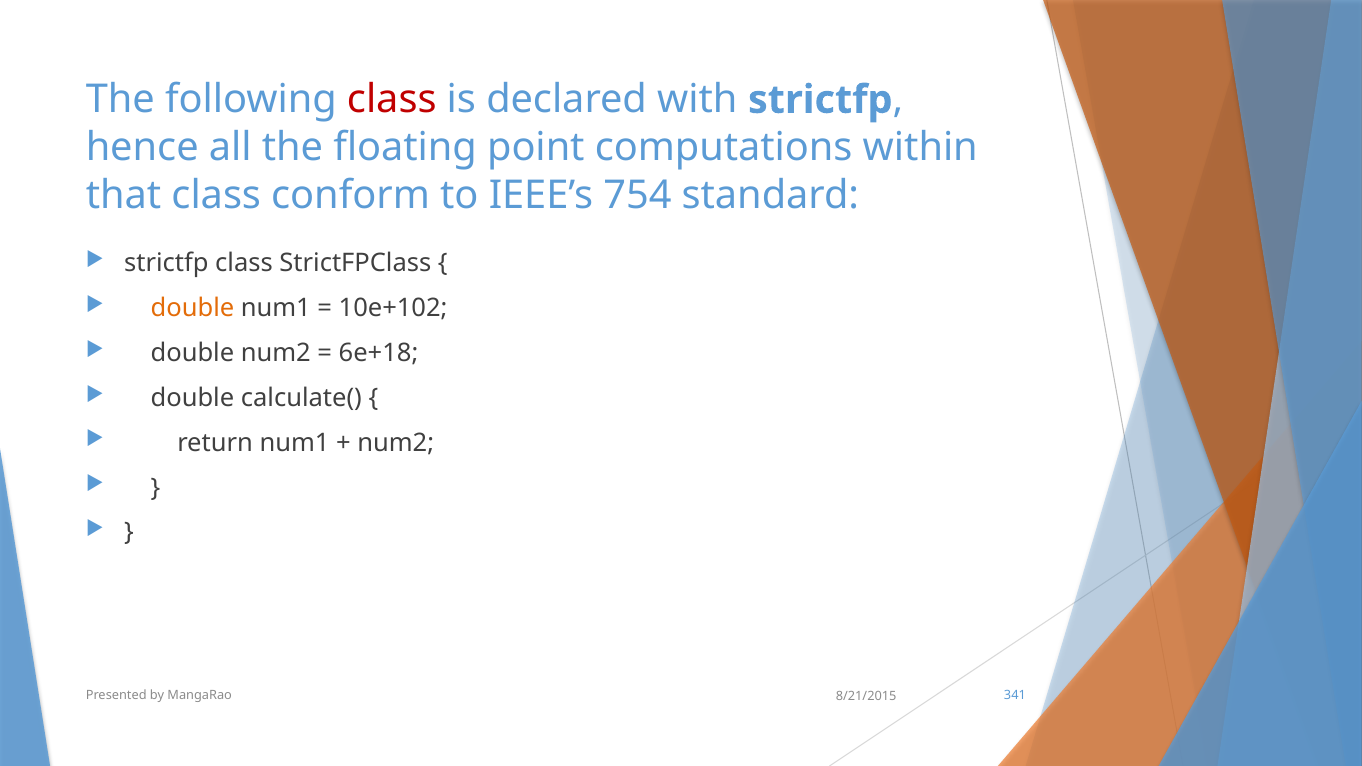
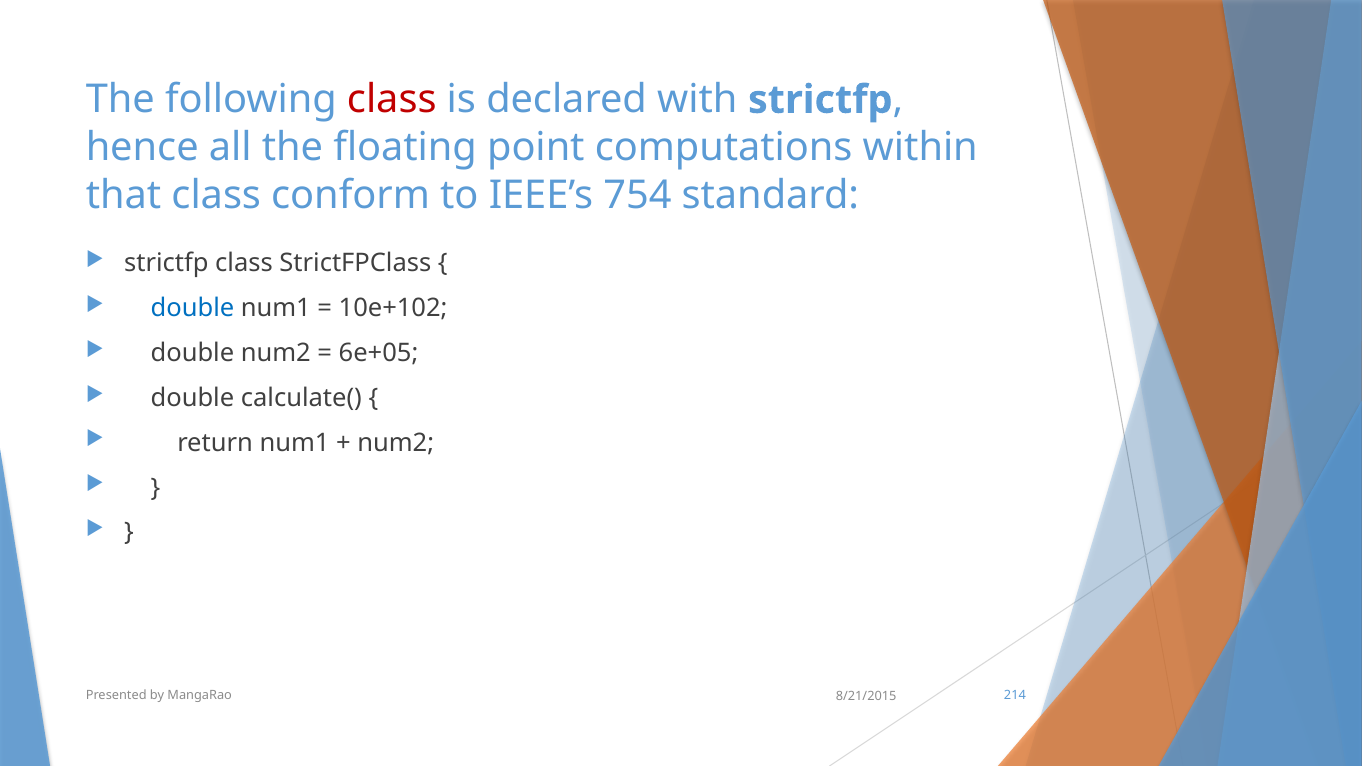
double at (192, 308) colour: orange -> blue
6e+18: 6e+18 -> 6e+05
341: 341 -> 214
